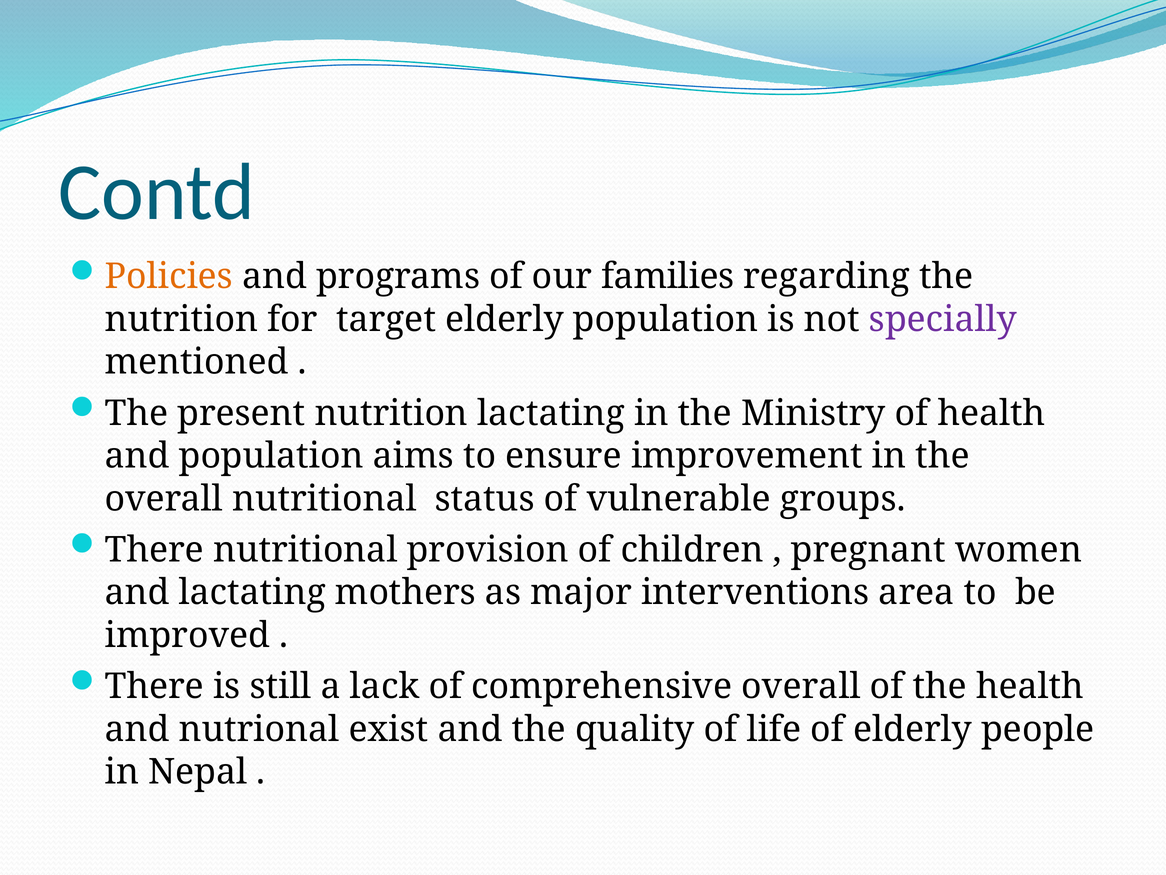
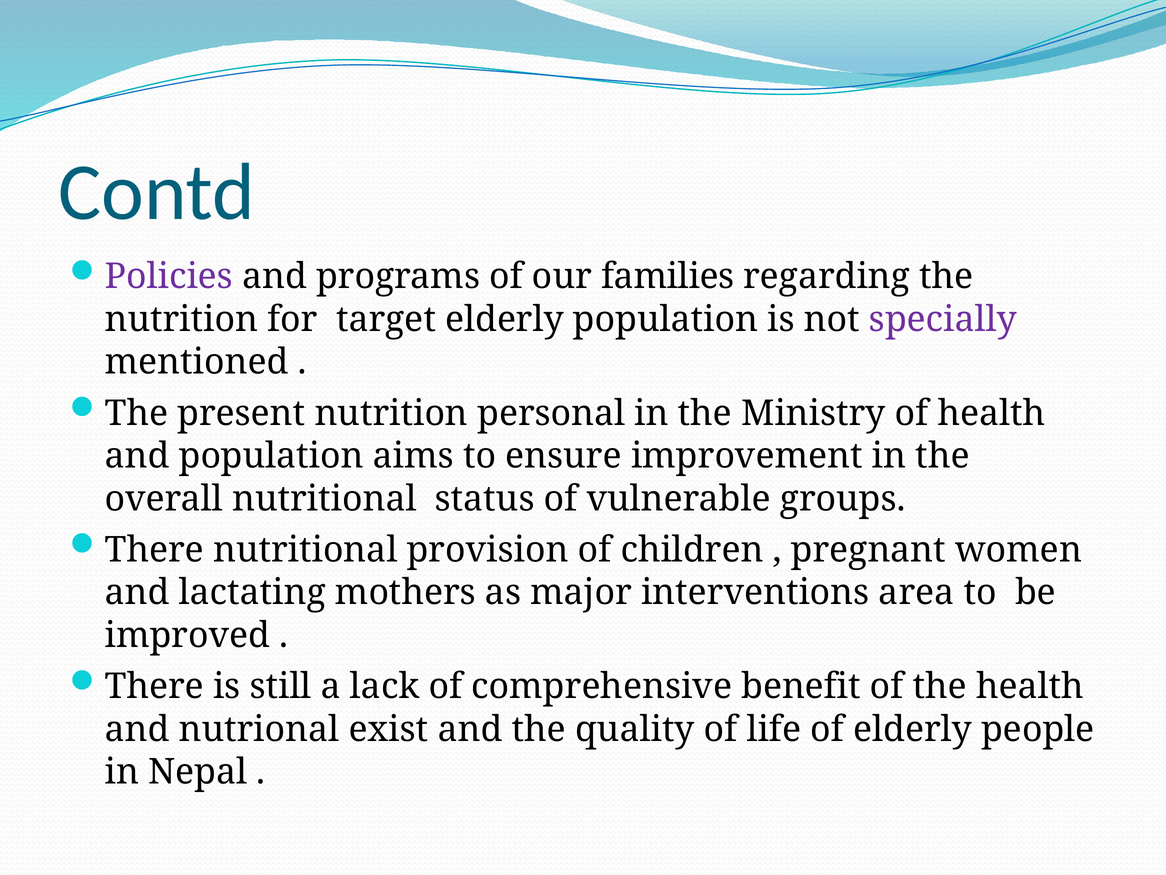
Policies colour: orange -> purple
nutrition lactating: lactating -> personal
comprehensive overall: overall -> benefit
